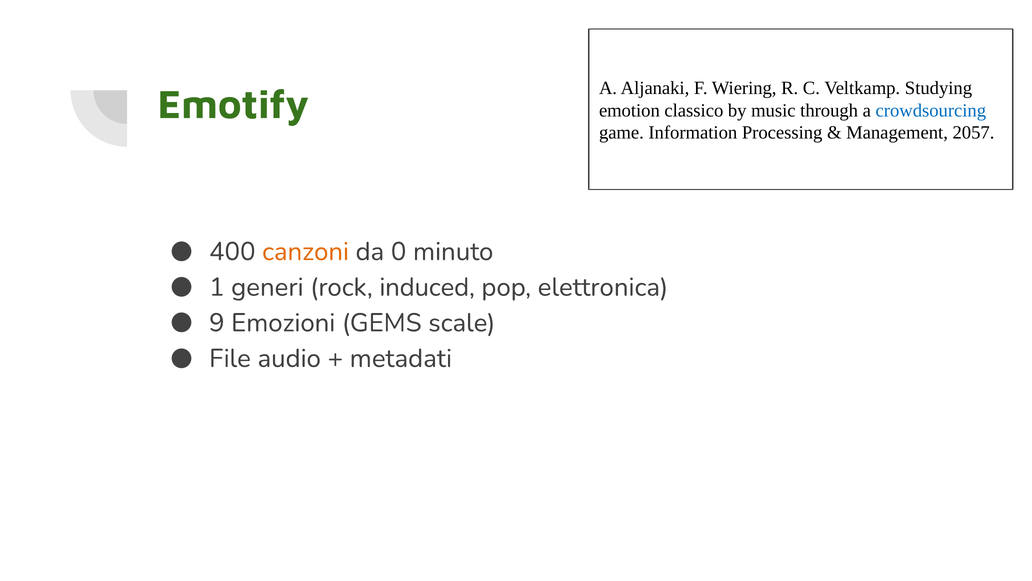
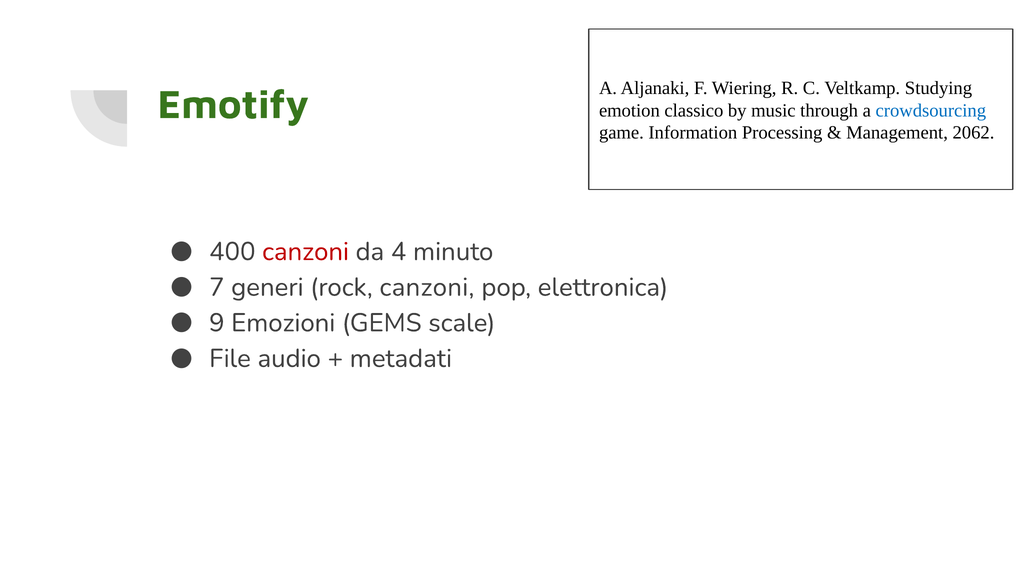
2057: 2057 -> 2062
canzoni at (306, 251) colour: orange -> red
0: 0 -> 4
1: 1 -> 7
rock induced: induced -> canzoni
